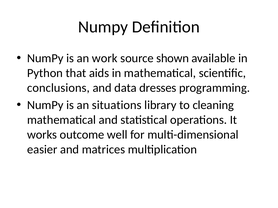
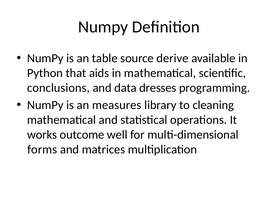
work: work -> table
shown: shown -> derive
situations: situations -> measures
easier: easier -> forms
